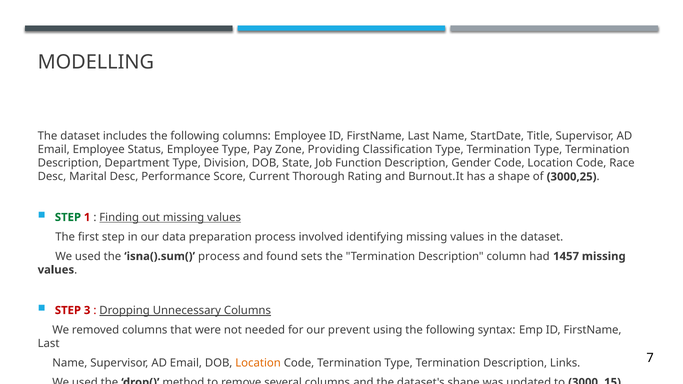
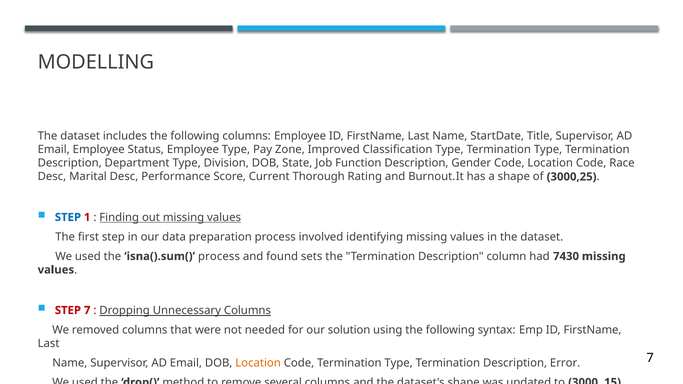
Providing: Providing -> Improved
STEP at (68, 217) colour: green -> blue
1457: 1457 -> 7430
STEP 3: 3 -> 7
prevent: prevent -> solution
Links: Links -> Error
